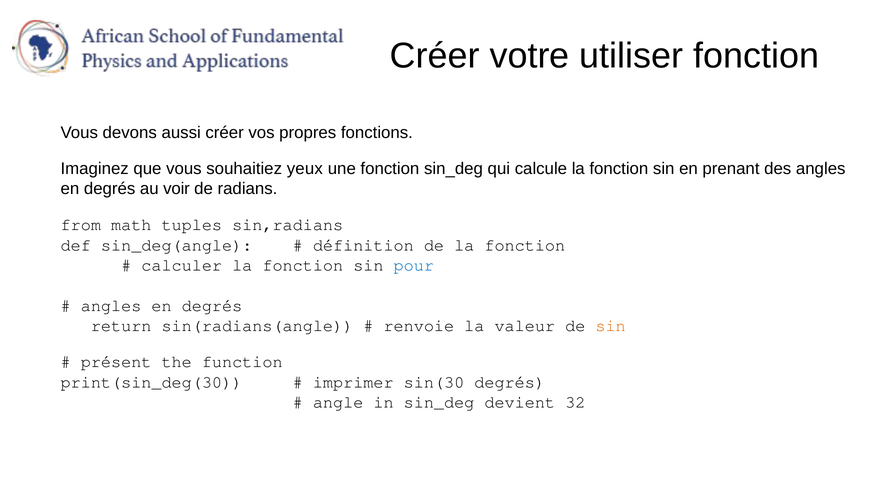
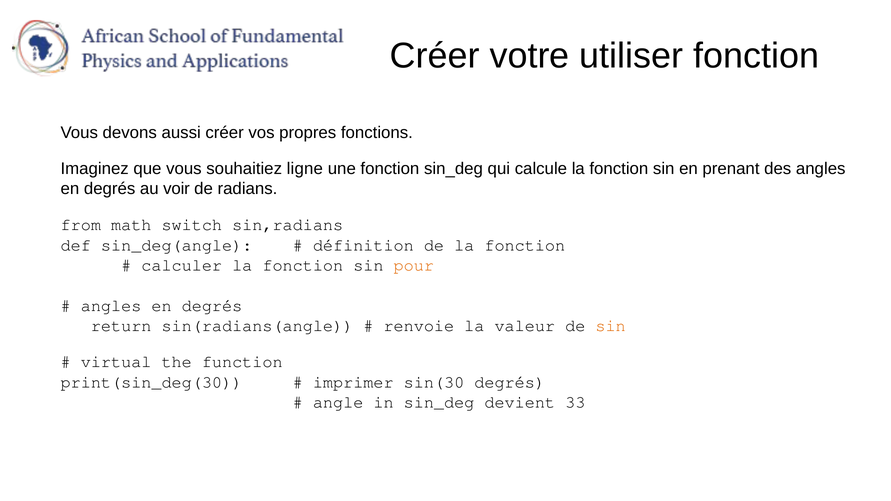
yeux: yeux -> ligne
tuples: tuples -> switch
pour colour: blue -> orange
présent: présent -> virtual
32: 32 -> 33
